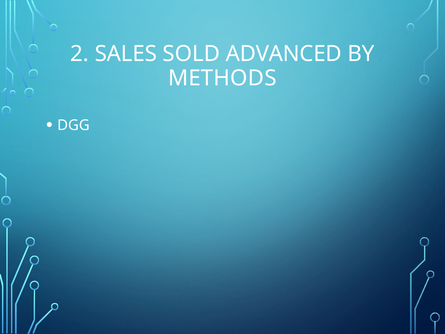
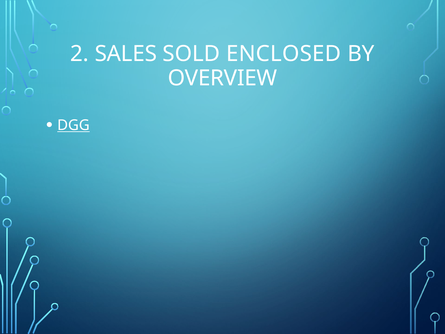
ADVANCED: ADVANCED -> ENCLOSED
METHODS: METHODS -> OVERVIEW
DGG underline: none -> present
